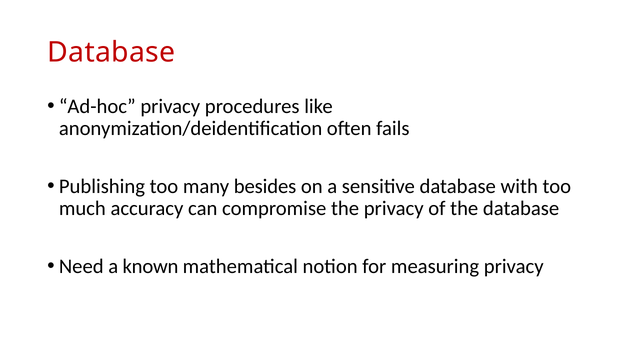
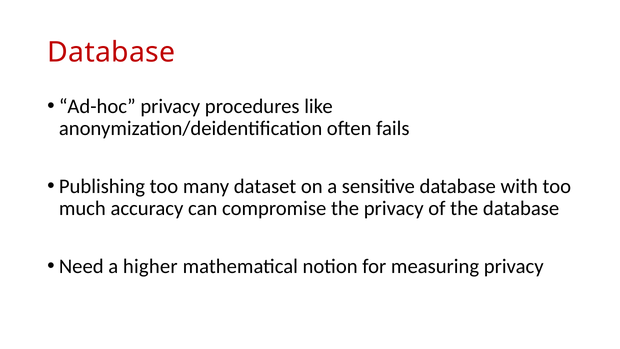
besides: besides -> dataset
known: known -> higher
